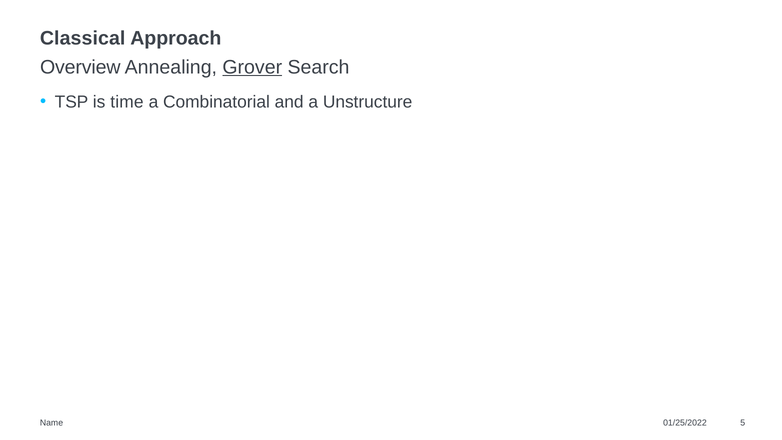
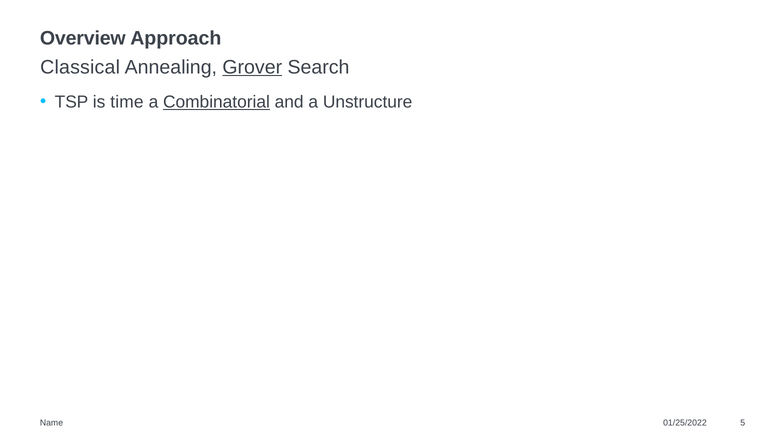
Classical: Classical -> Overview
Overview: Overview -> Classical
Combinatorial underline: none -> present
